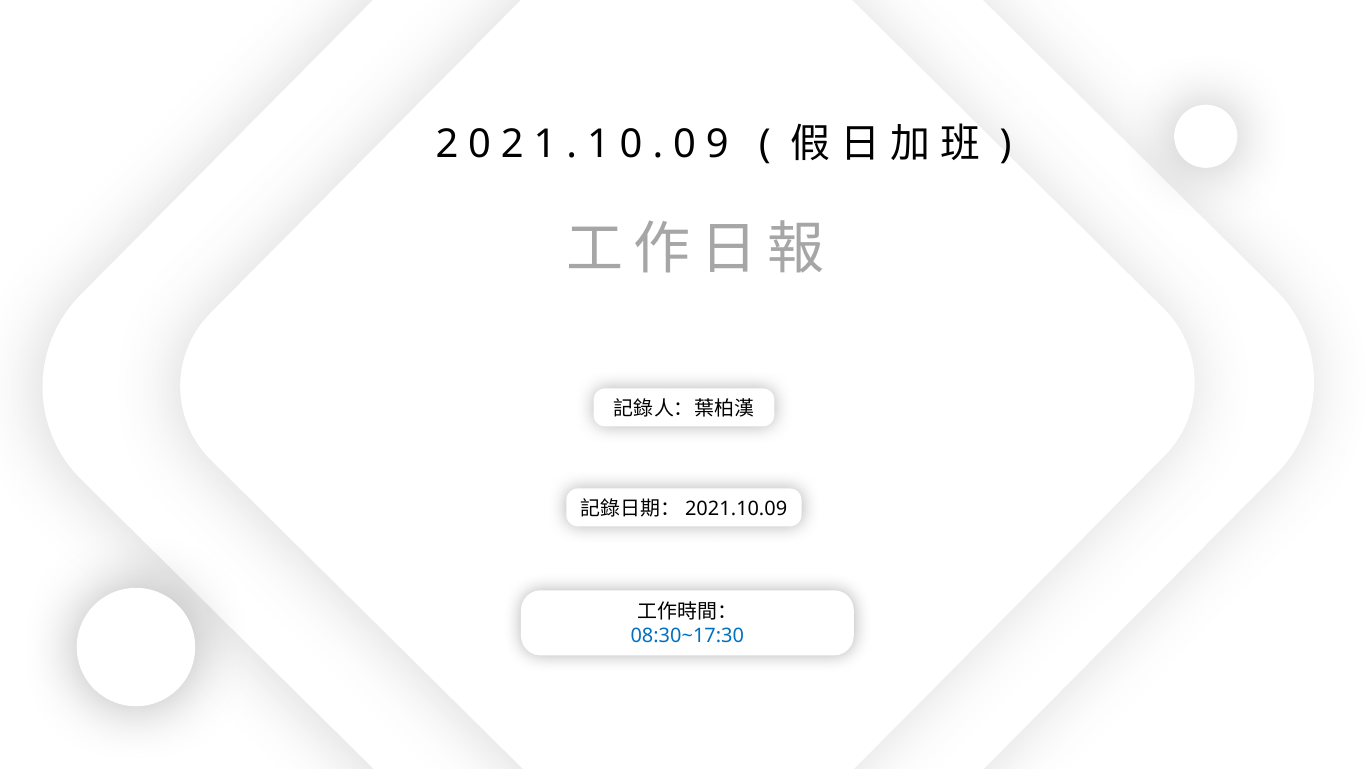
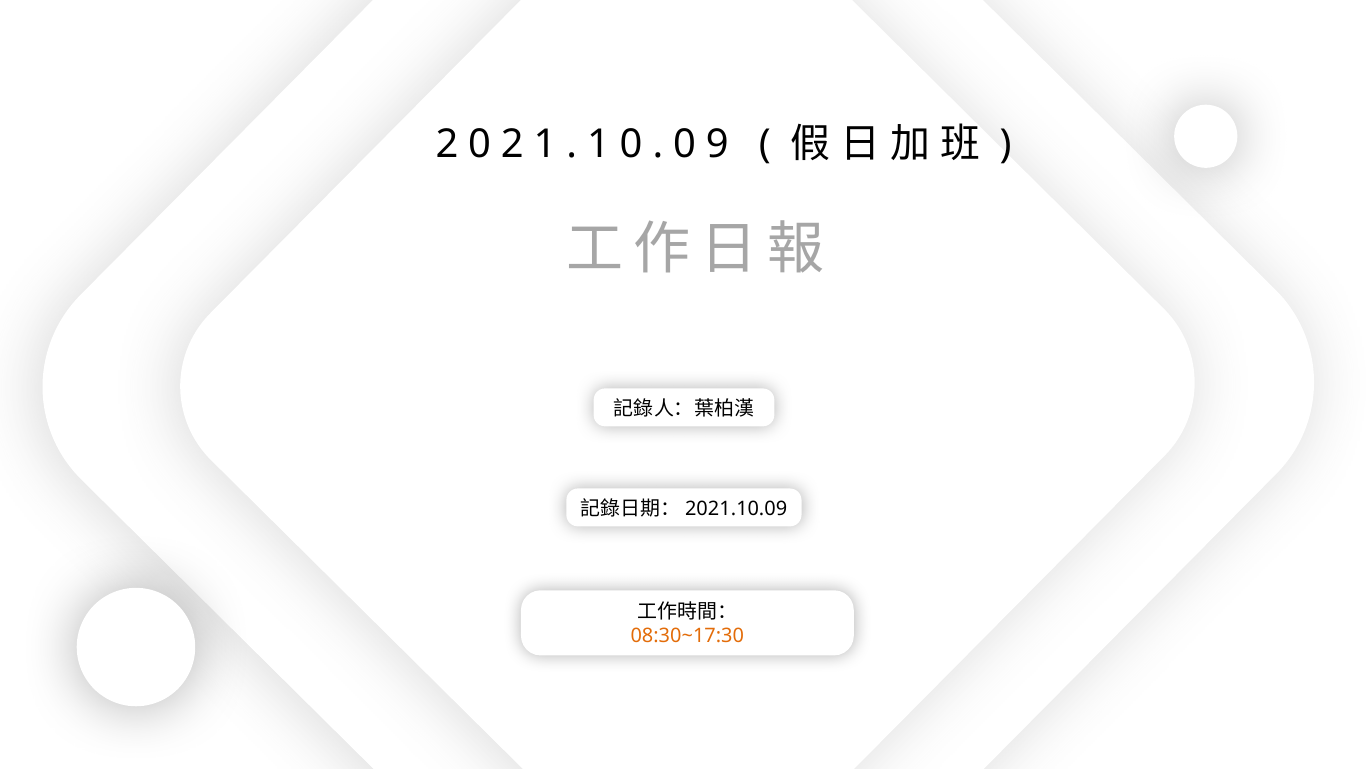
08:30~17:30 colour: blue -> orange
